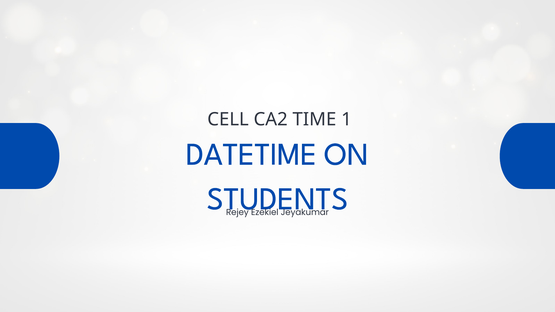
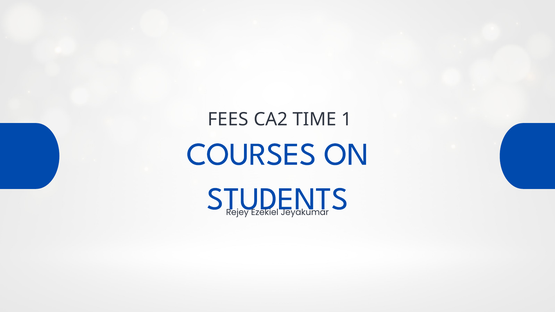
CELL: CELL -> FEES
DATETIME: DATETIME -> COURSES
